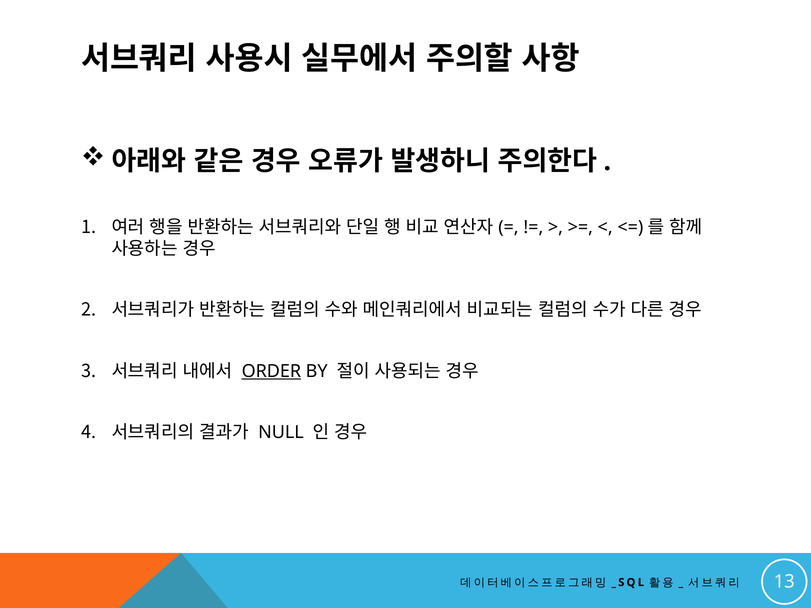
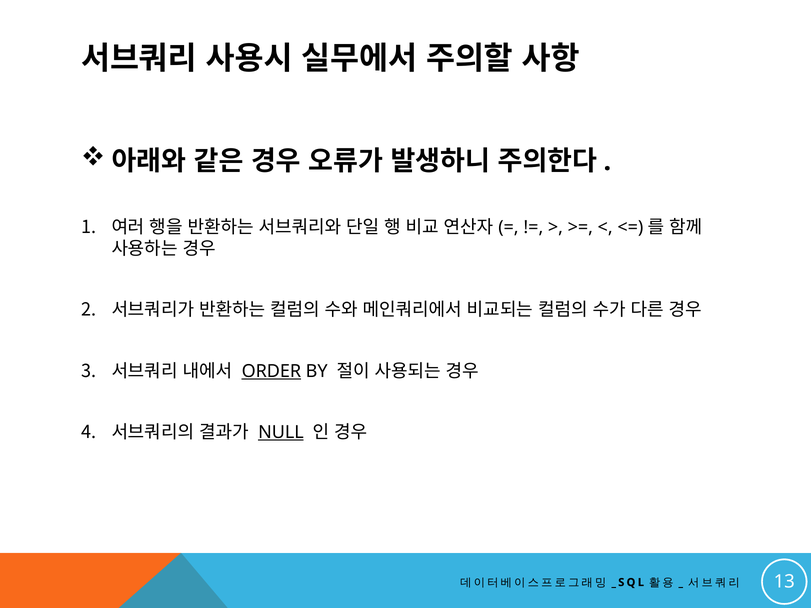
NULL underline: none -> present
